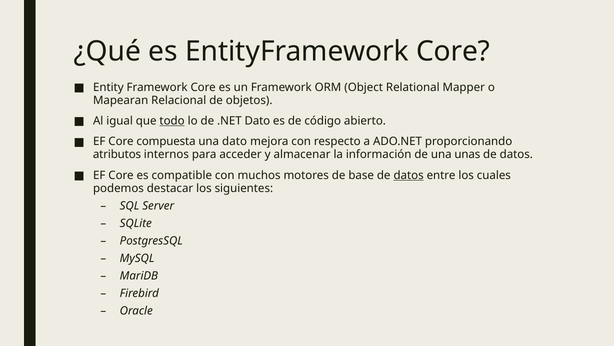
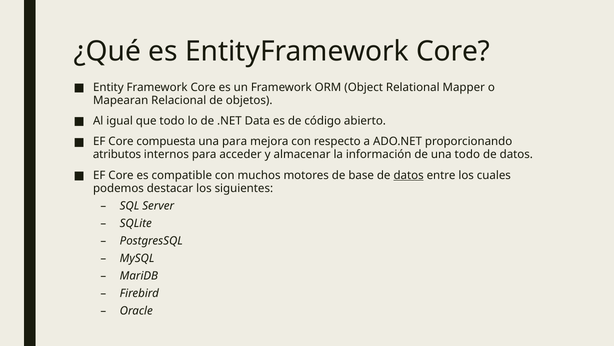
todo at (172, 121) underline: present -> none
.NET Dato: Dato -> Data
una dato: dato -> para
una unas: unas -> todo
